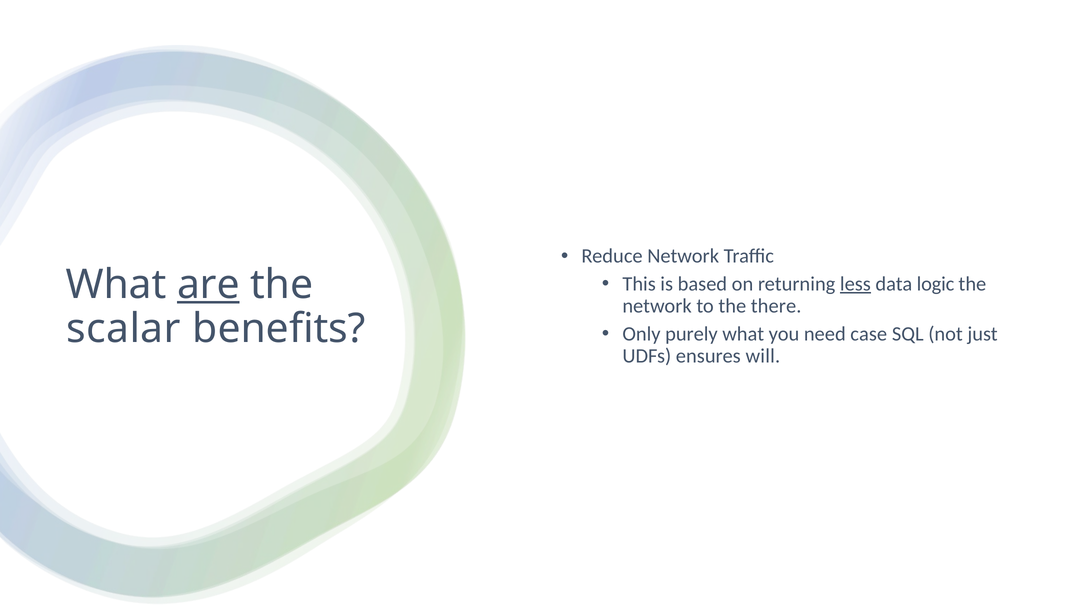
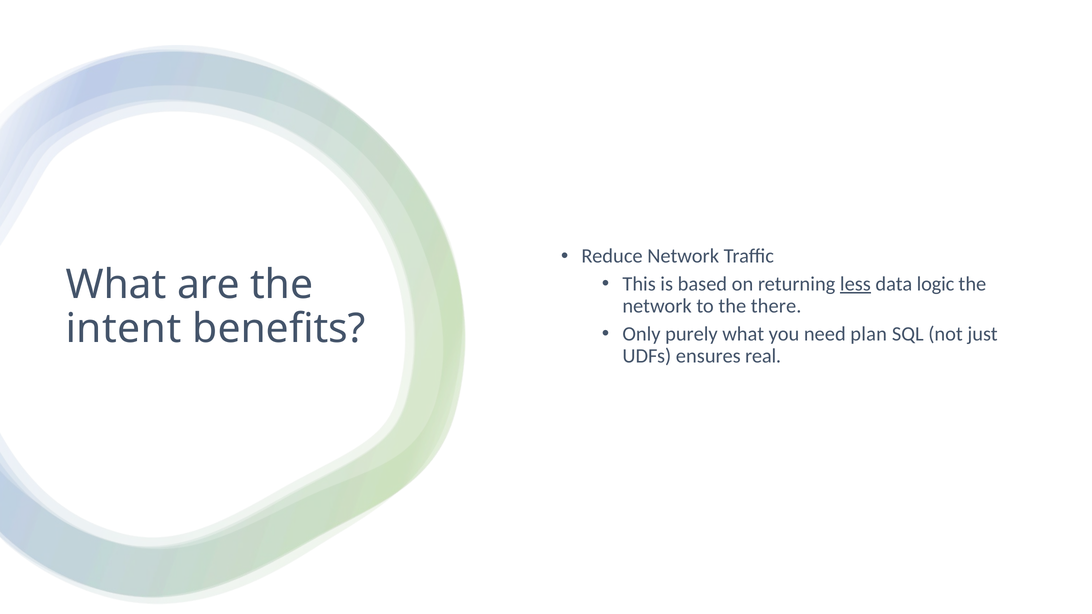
are underline: present -> none
scalar: scalar -> intent
case: case -> plan
will: will -> real
